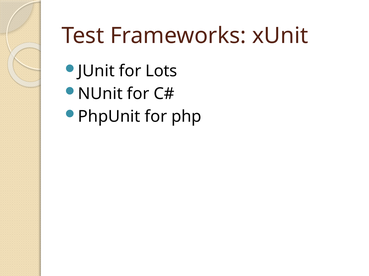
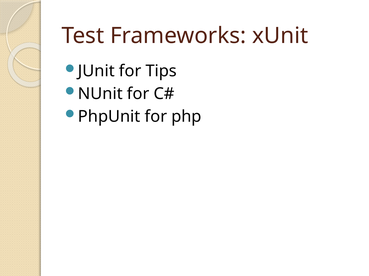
Lots: Lots -> Tips
